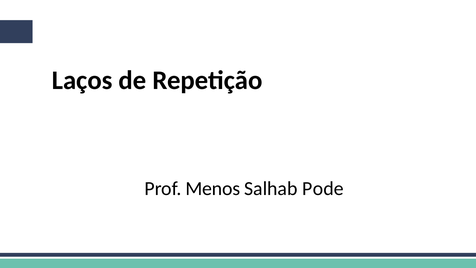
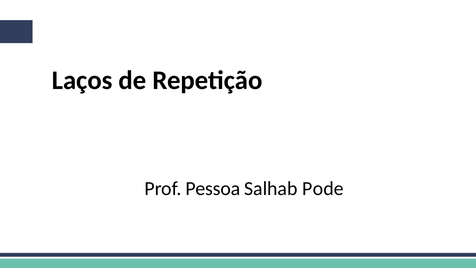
Menos: Menos -> Pessoa
